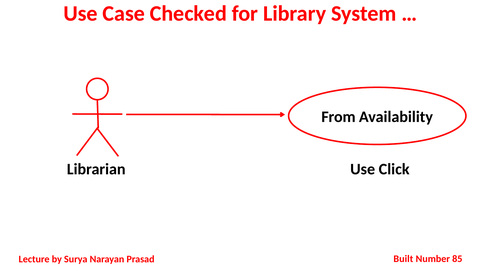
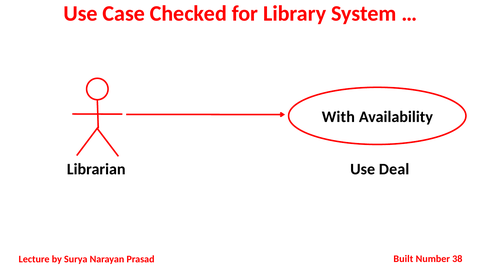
From: From -> With
Click: Click -> Deal
85: 85 -> 38
